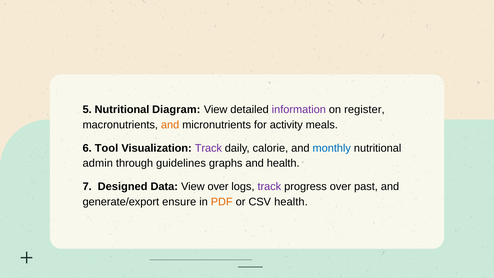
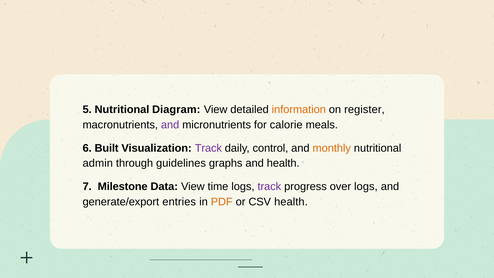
information colour: purple -> orange
and at (170, 125) colour: orange -> purple
activity: activity -> calorie
Tool: Tool -> Built
calorie: calorie -> control
monthly colour: blue -> orange
Designed: Designed -> Milestone
View over: over -> time
over past: past -> logs
ensure: ensure -> entries
